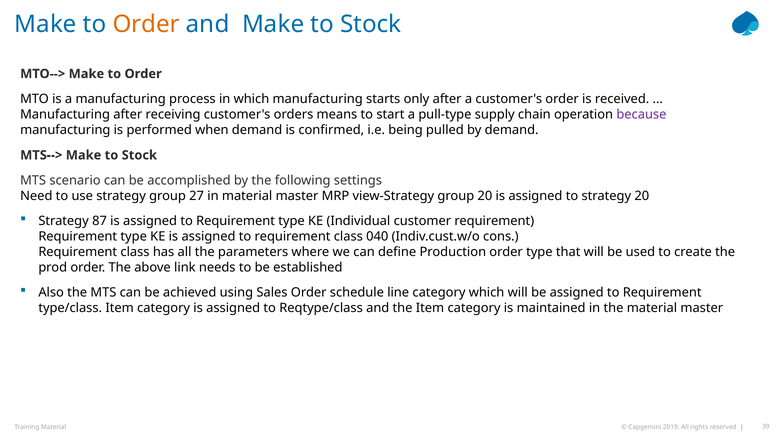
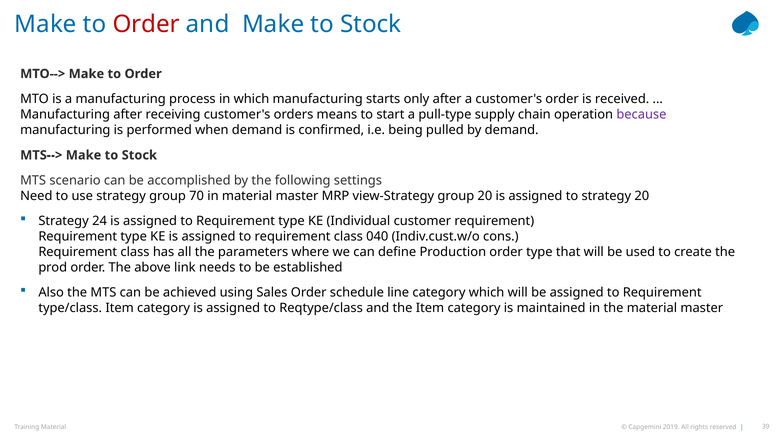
Order at (146, 24) colour: orange -> red
27: 27 -> 70
87: 87 -> 24
